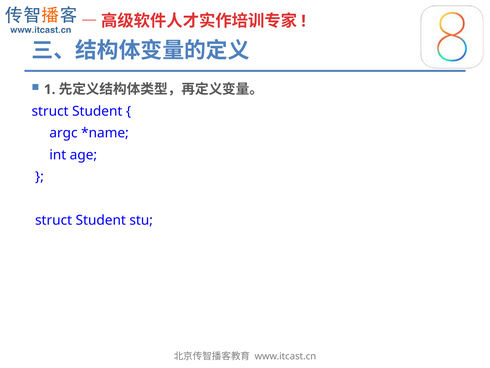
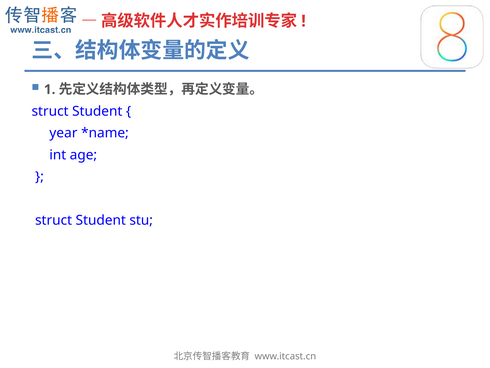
argc: argc -> year
